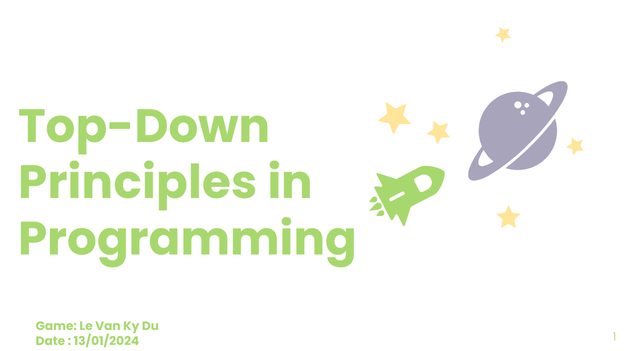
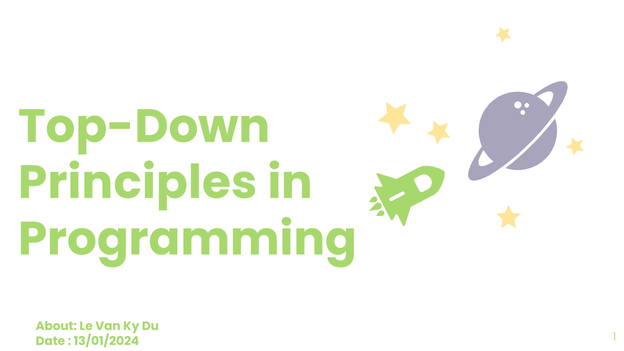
Game: Game -> About
